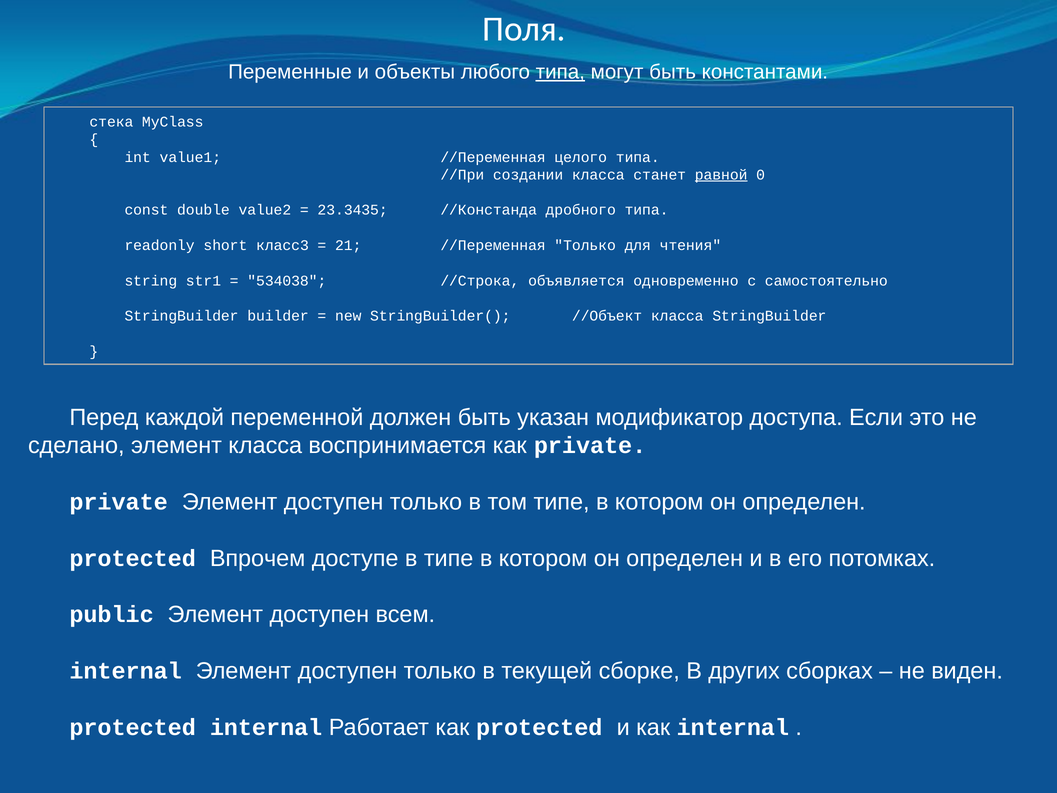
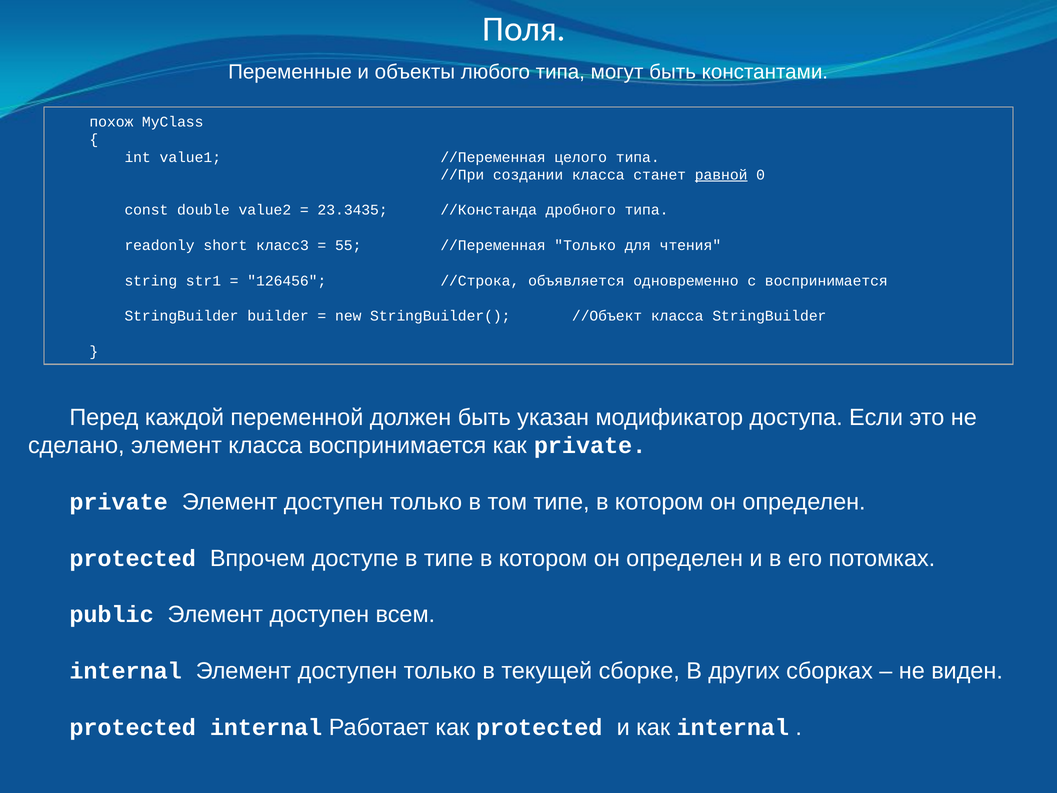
типа at (560, 72) underline: present -> none
стека: стека -> похож
21: 21 -> 55
534038: 534038 -> 126456
с самостоятельно: самостоятельно -> воспринимается
